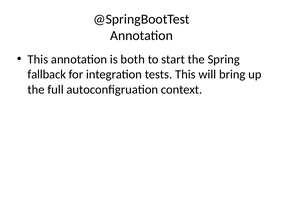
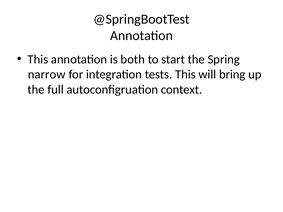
fallback: fallback -> narrow
